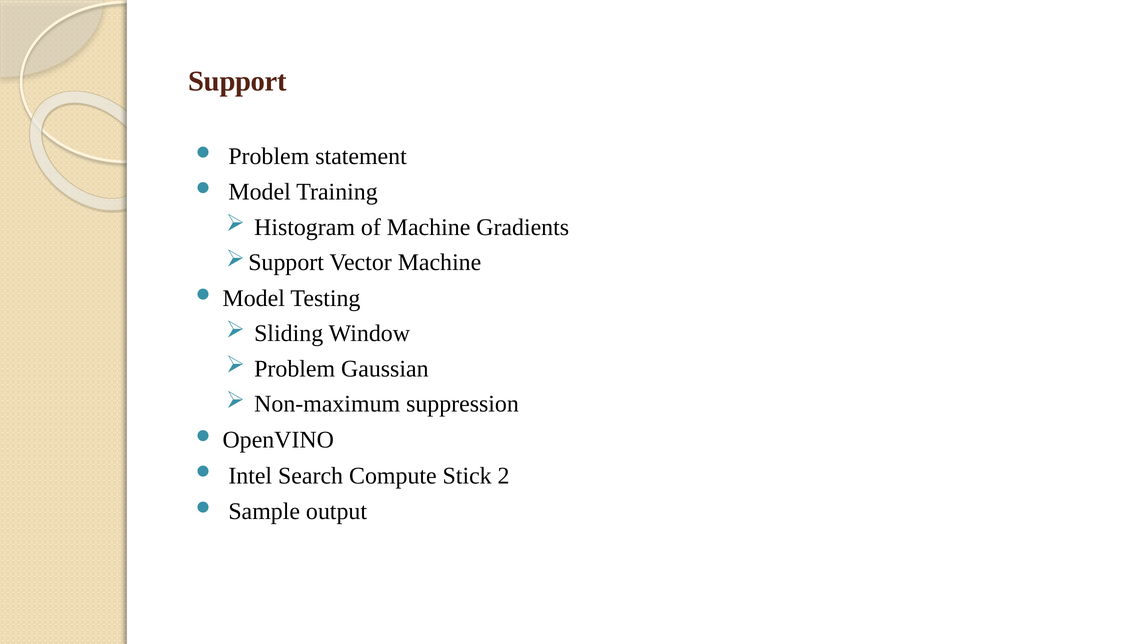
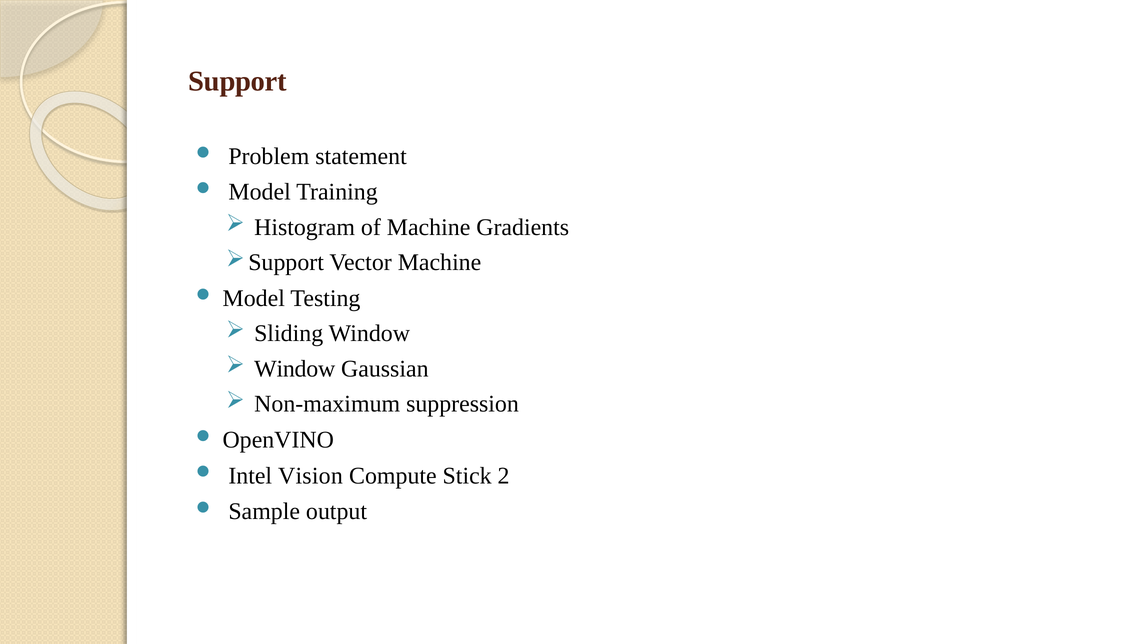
Problem at (295, 369): Problem -> Window
Search: Search -> Vision
